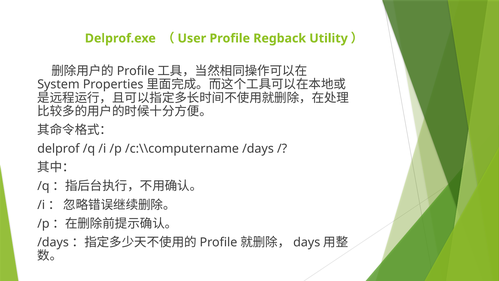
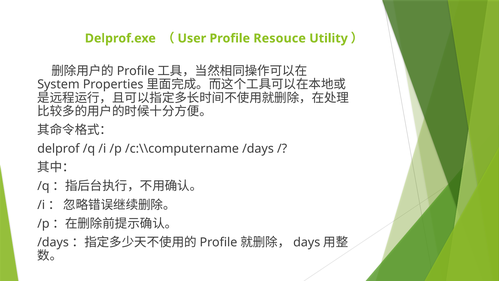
Regback: Regback -> Resouce
